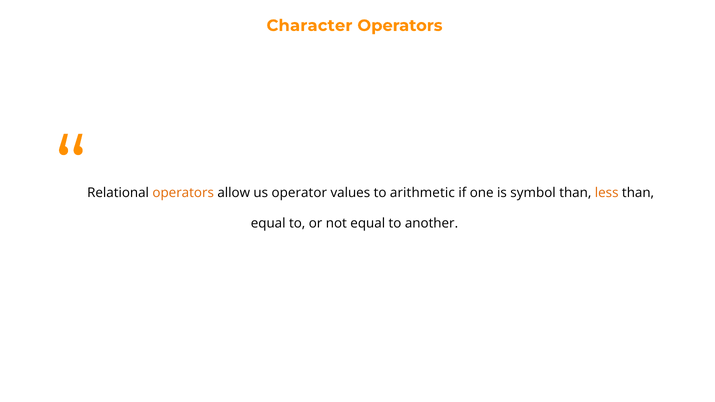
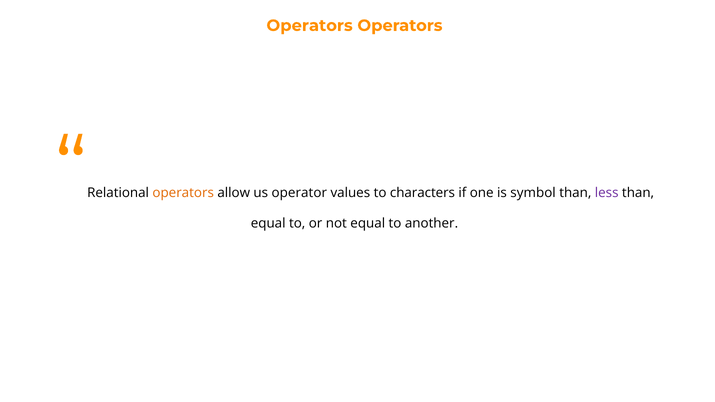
Character at (309, 26): Character -> Operators
arithmetic: arithmetic -> characters
less colour: orange -> purple
